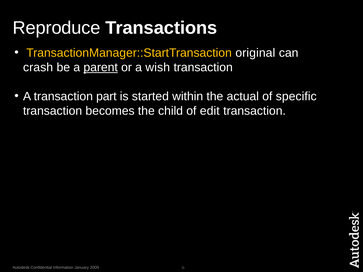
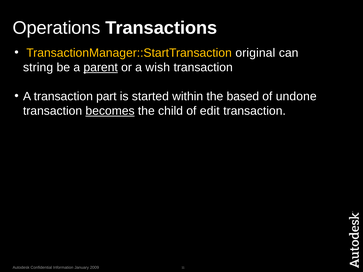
Reproduce: Reproduce -> Operations
crash: crash -> string
actual: actual -> based
specific: specific -> undone
becomes underline: none -> present
